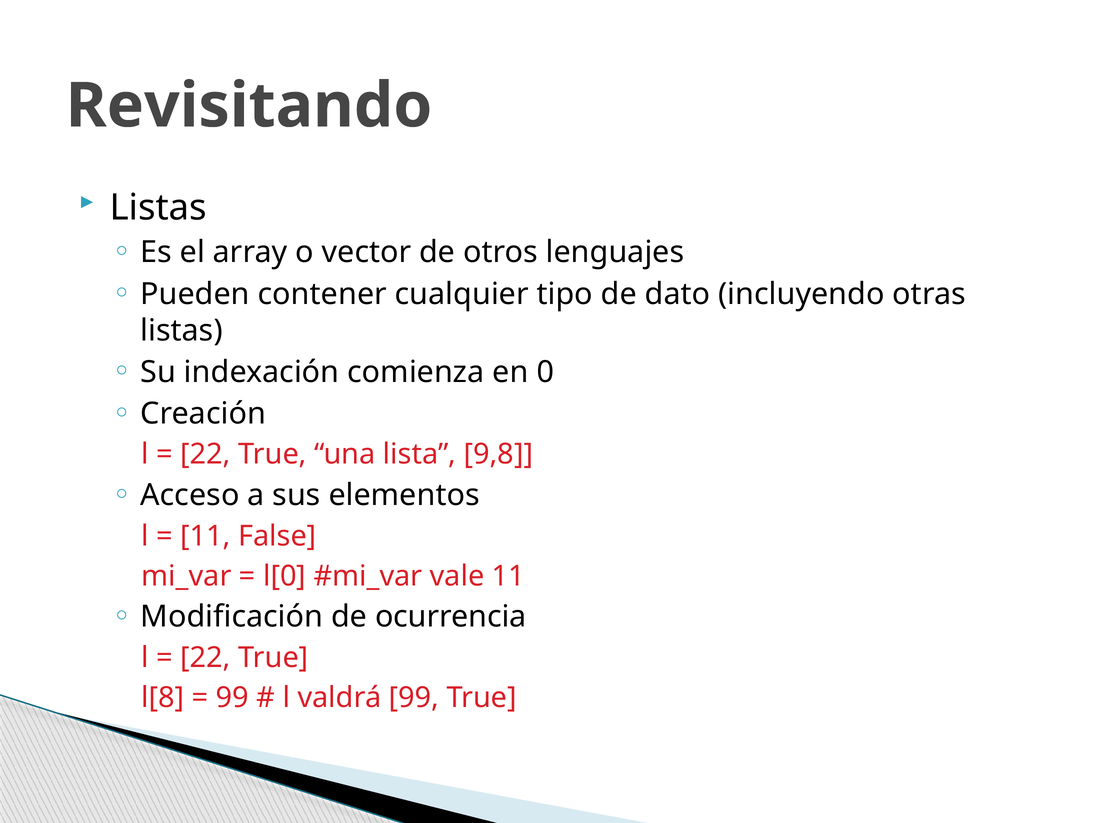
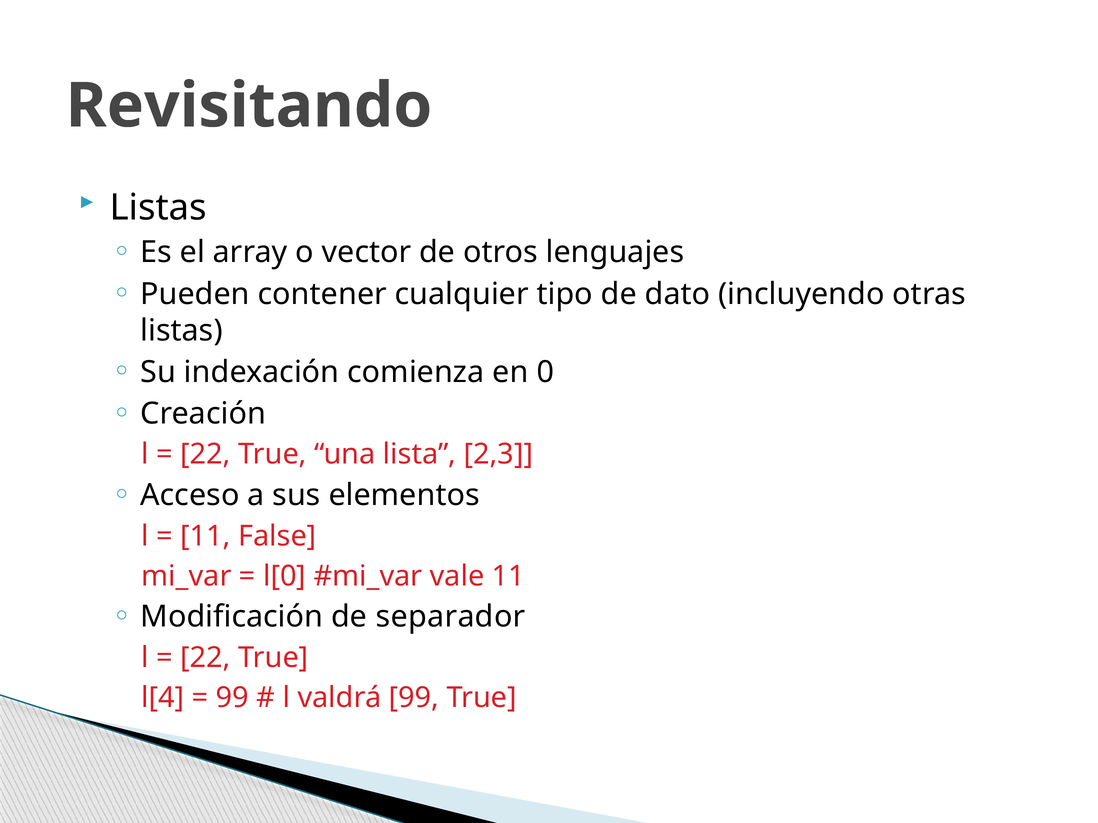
9,8: 9,8 -> 2,3
ocurrencia: ocurrencia -> separador
l[8: l[8 -> l[4
